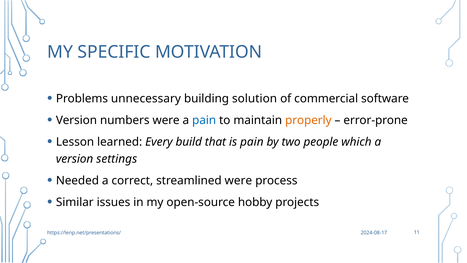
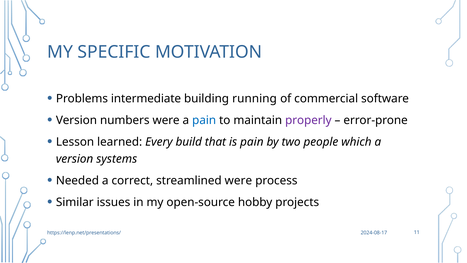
unnecessary: unnecessary -> intermediate
solution: solution -> running
properly colour: orange -> purple
settings: settings -> systems
